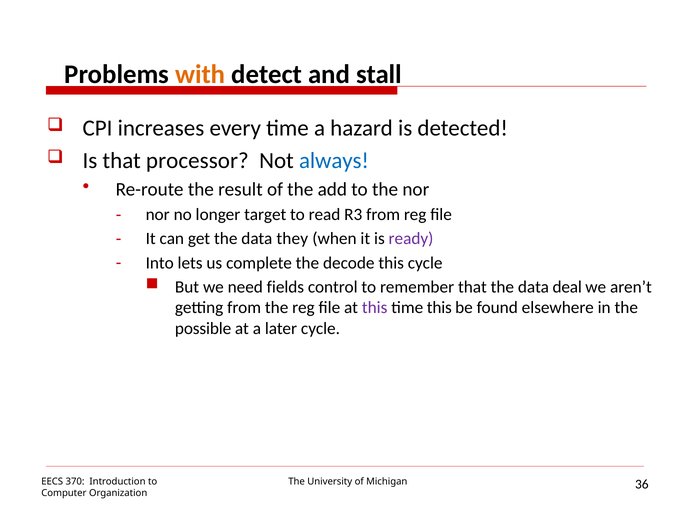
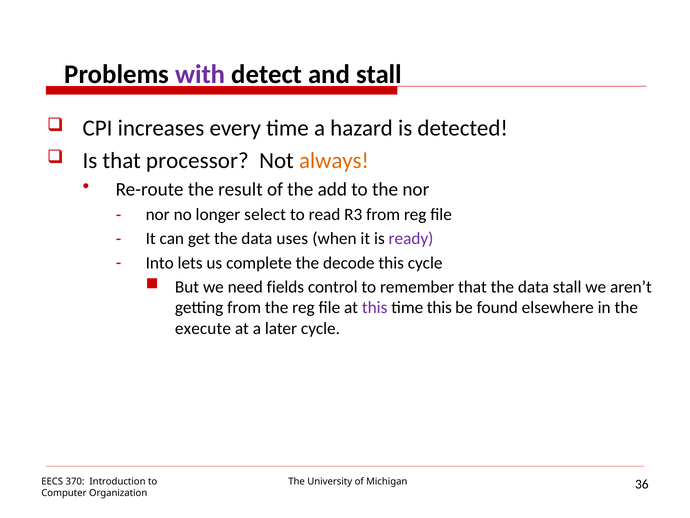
with colour: orange -> purple
always colour: blue -> orange
target: target -> select
they: they -> uses
data deal: deal -> stall
possible: possible -> execute
